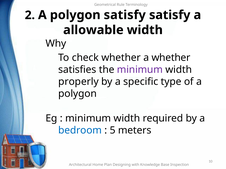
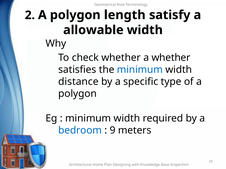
polygon satisfy: satisfy -> length
minimum at (140, 70) colour: purple -> blue
properly: properly -> distance
5: 5 -> 9
